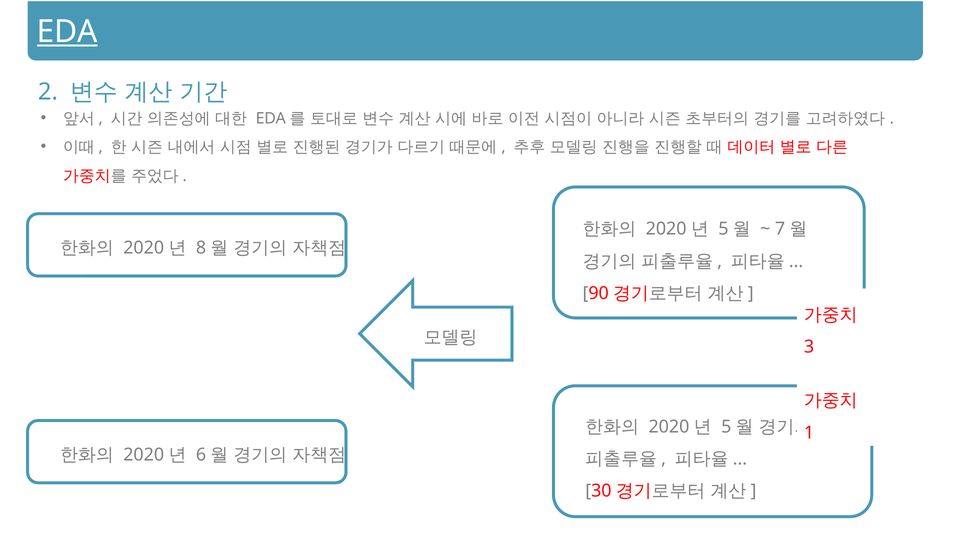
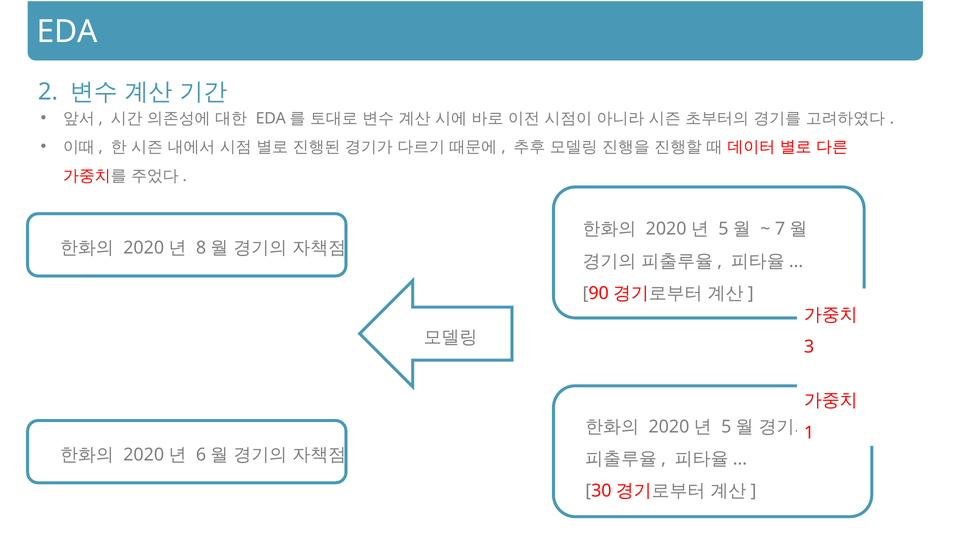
EDA underline: present -> none
